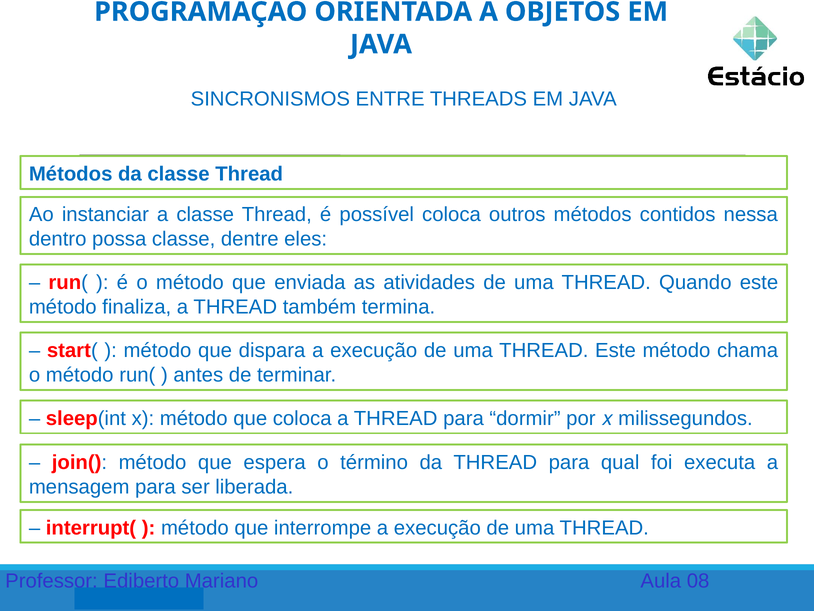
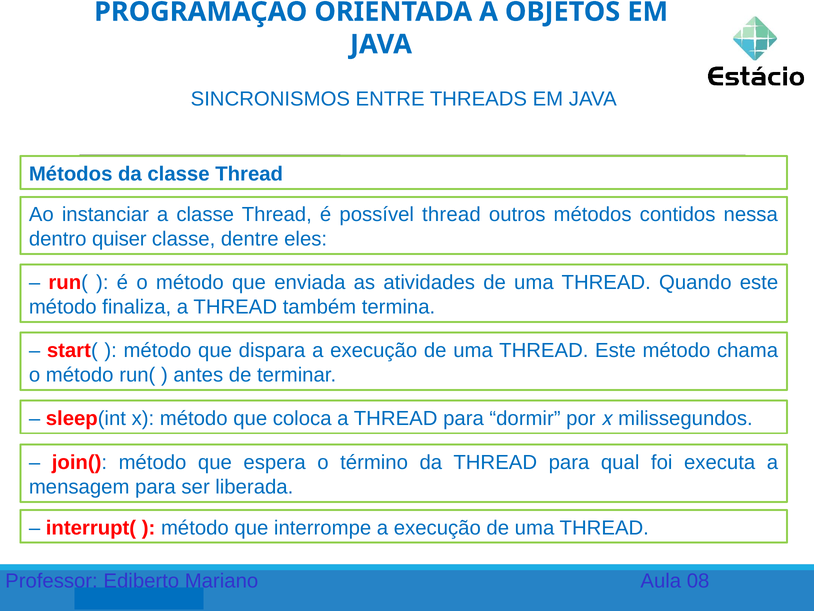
possível coloca: coloca -> thread
possa: possa -> quiser
